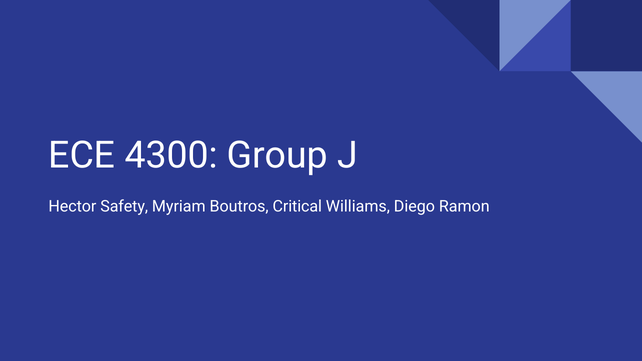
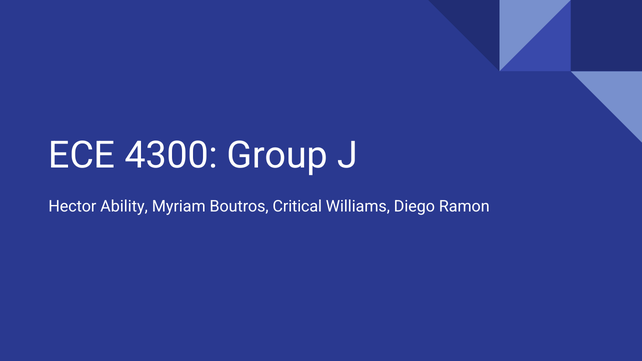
Safety: Safety -> Ability
